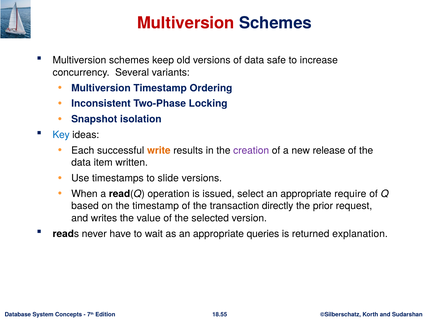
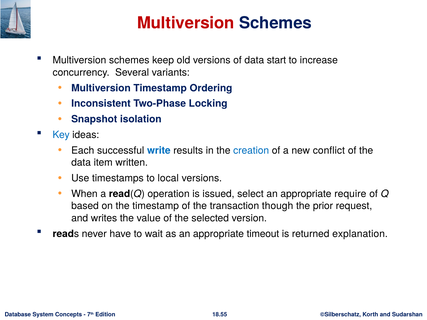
safe: safe -> start
write colour: orange -> blue
creation colour: purple -> blue
release: release -> conflict
slide: slide -> local
directly: directly -> though
queries: queries -> timeout
